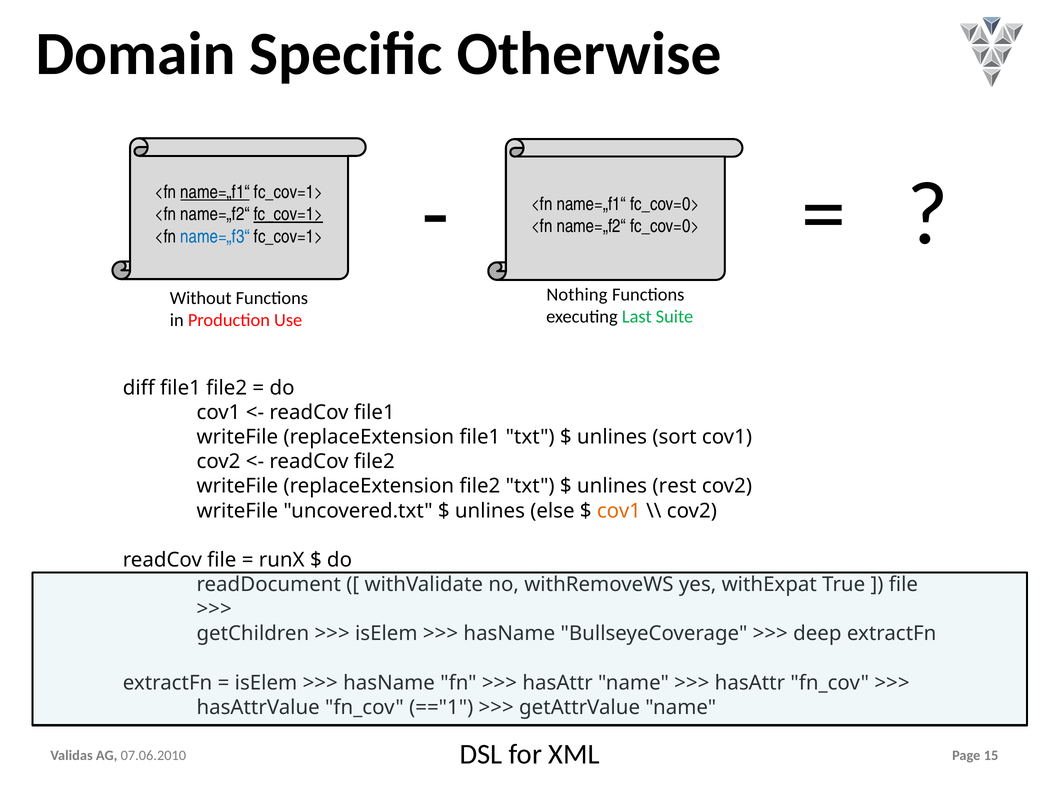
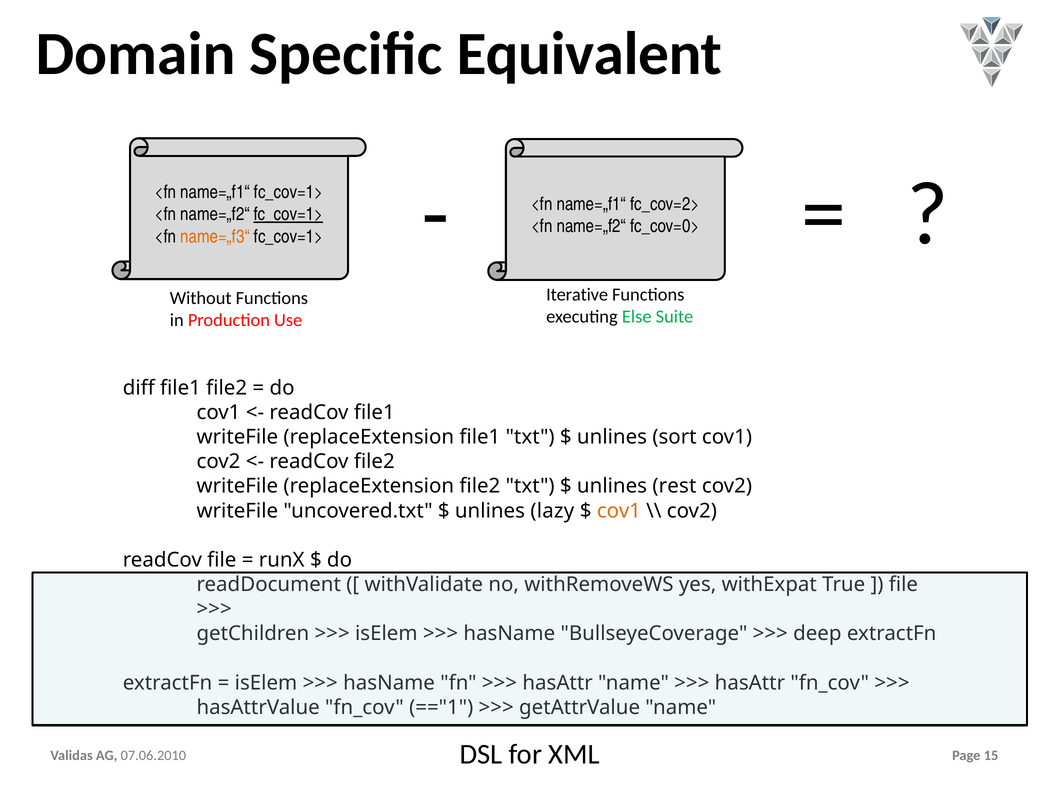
Otherwise: Otherwise -> Equivalent
name=„f1“ at (215, 192) underline: present -> none
name=„f1“ fc_cov=0>: fc_cov=0> -> fc_cov=2>
name=„f3“ colour: blue -> orange
Nothing: Nothing -> Iterative
Last: Last -> Else
else: else -> lazy
